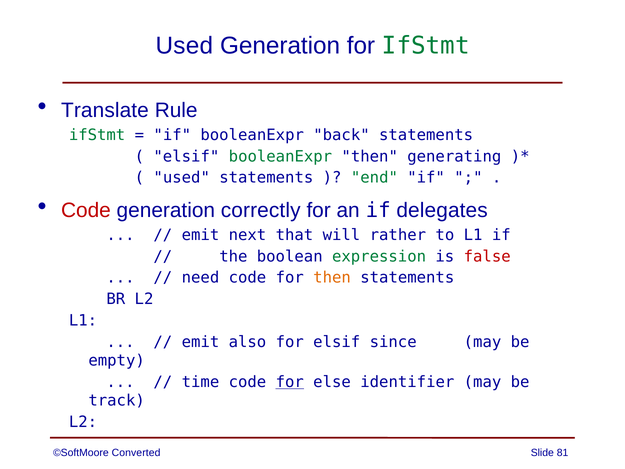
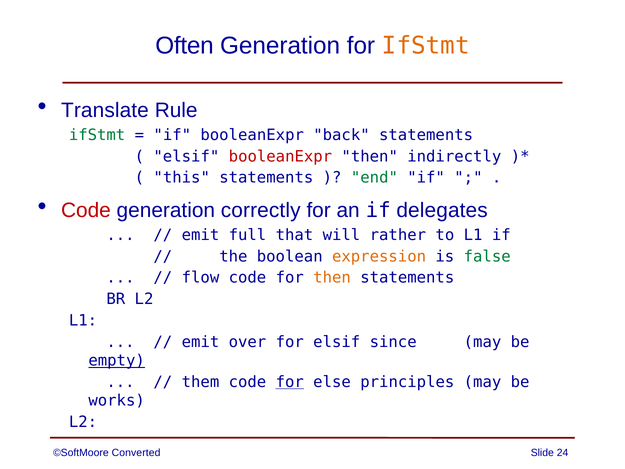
Used at (184, 45): Used -> Often
IfStmt at (426, 45) colour: green -> orange
booleanExpr at (280, 156) colour: green -> red
generating: generating -> indirectly
used at (182, 178): used -> this
next: next -> full
expression colour: green -> orange
false colour: red -> green
need: need -> flow
also: also -> over
empty underline: none -> present
time: time -> them
identifier: identifier -> principles
track: track -> works
81: 81 -> 24
